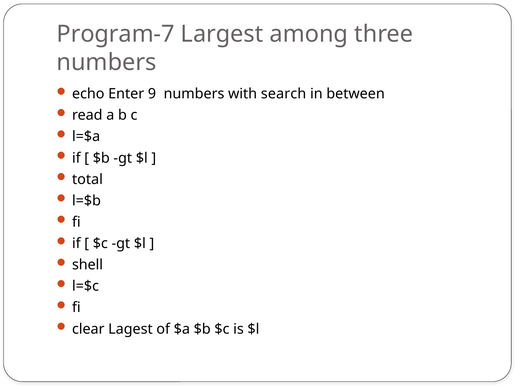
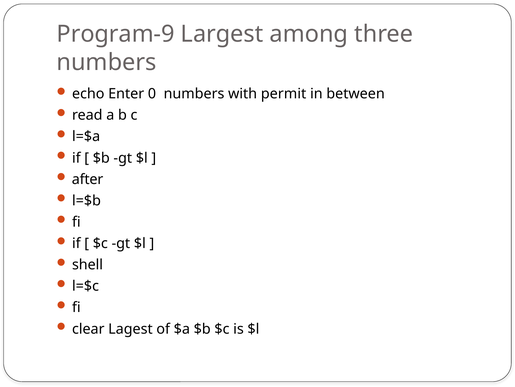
Program-7: Program-7 -> Program-9
9: 9 -> 0
search: search -> permit
total: total -> after
